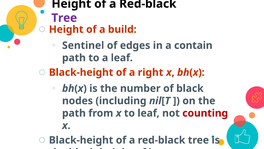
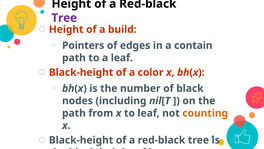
Sentinel: Sentinel -> Pointers
right: right -> color
counting colour: red -> orange
